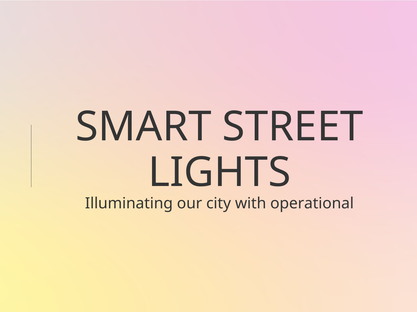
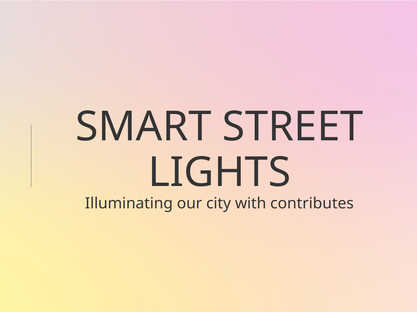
operational: operational -> contributes
